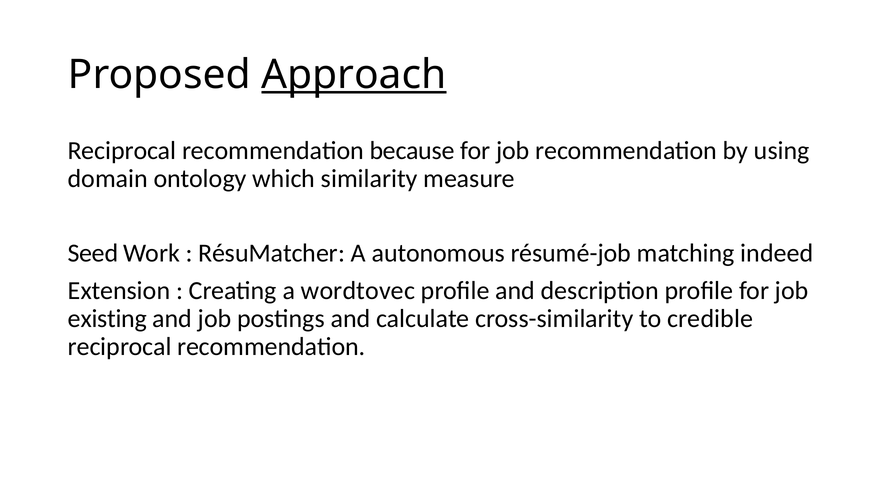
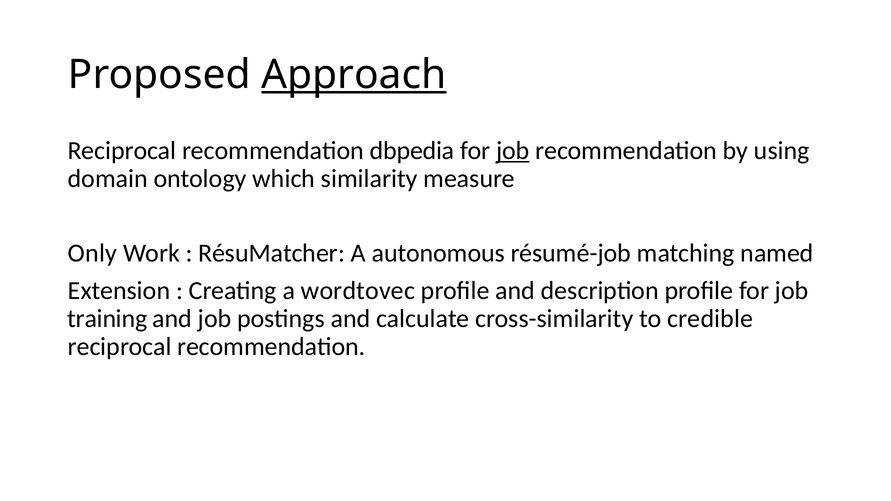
because: because -> dbpedia
job at (513, 151) underline: none -> present
Seed: Seed -> Only
indeed: indeed -> named
existing: existing -> training
